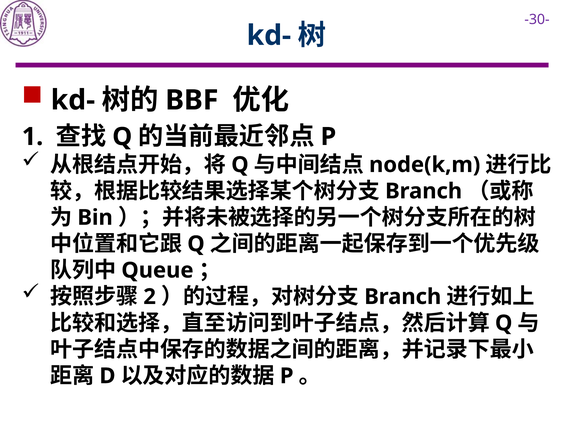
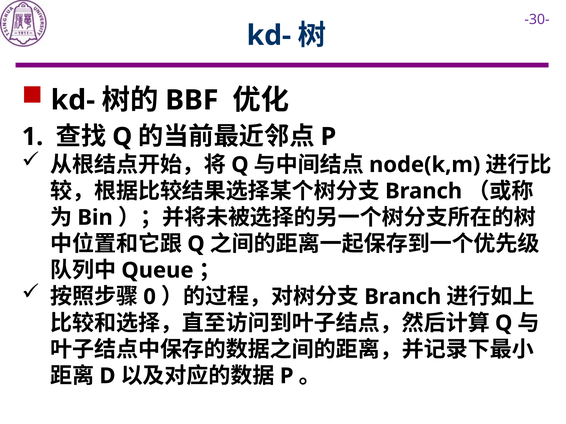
2: 2 -> 0
